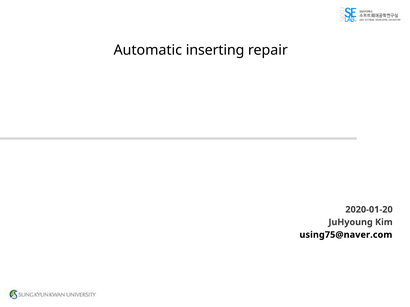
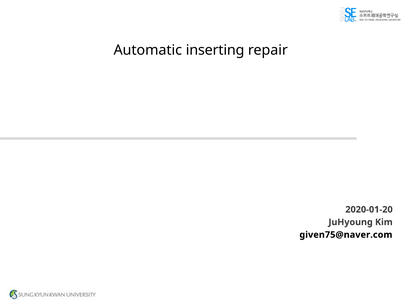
using75@naver.com: using75@naver.com -> given75@naver.com
